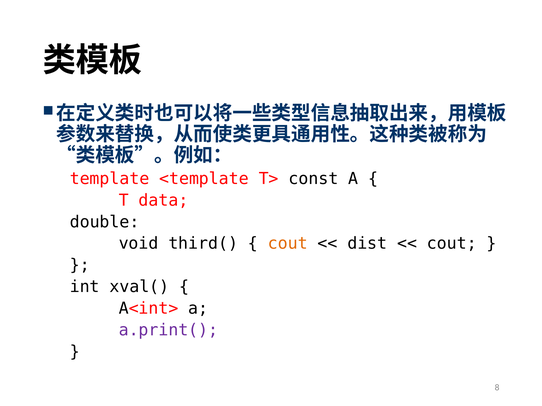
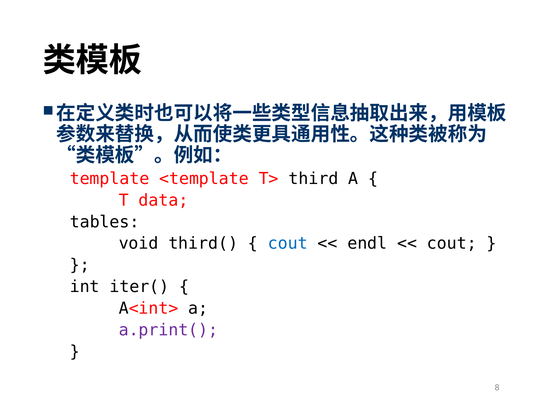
const: const -> third
double: double -> tables
cout at (288, 244) colour: orange -> blue
dist: dist -> endl
xval(: xval( -> iter(
